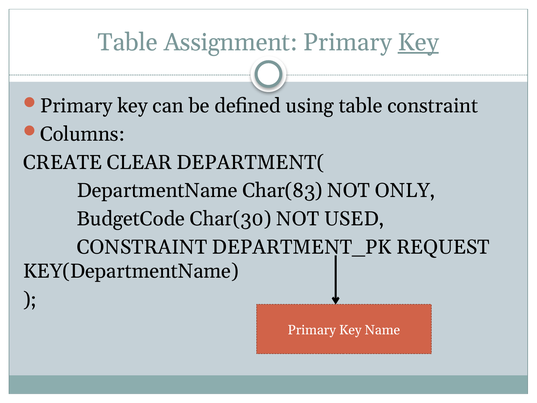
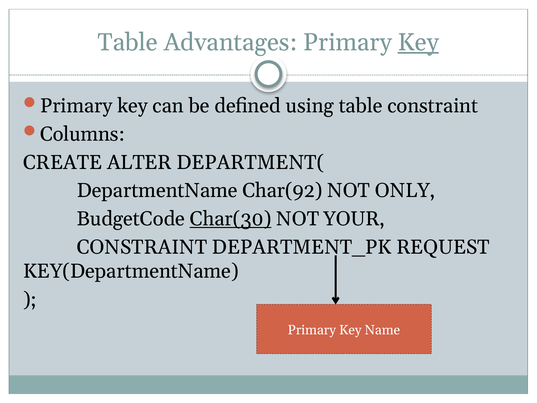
Assignment: Assignment -> Advantages
CLEAR: CLEAR -> ALTER
Char(83: Char(83 -> Char(92
Char(30 underline: none -> present
USED: USED -> YOUR
